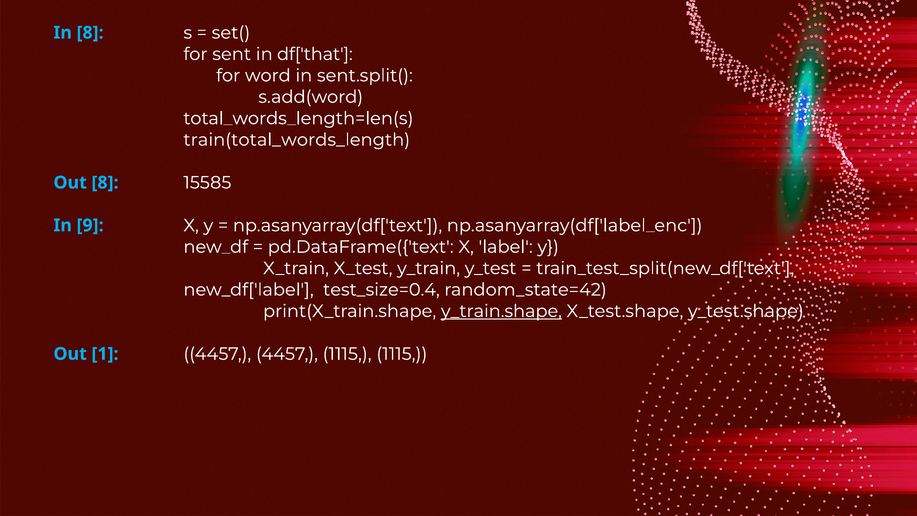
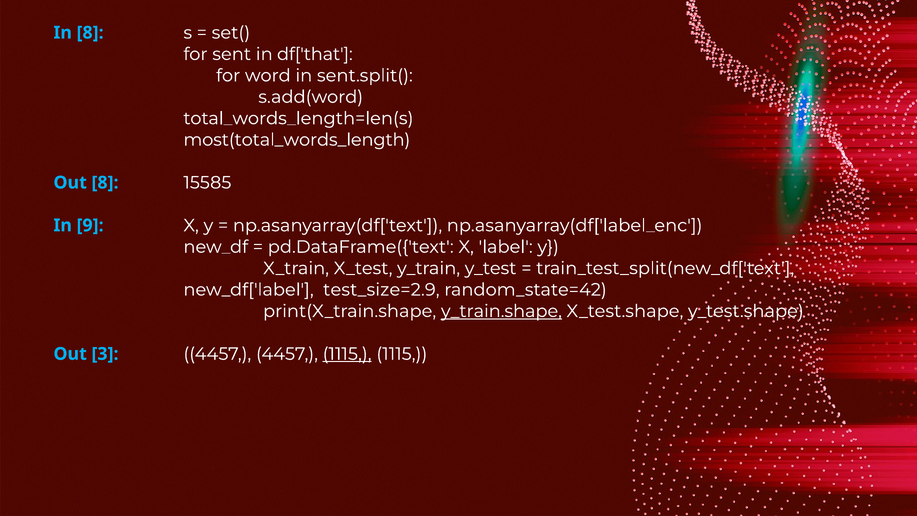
train(total_words_length: train(total_words_length -> most(total_words_length
test_size=0.4: test_size=0.4 -> test_size=2.9
1115 at (347, 354) underline: none -> present
1: 1 -> 3
